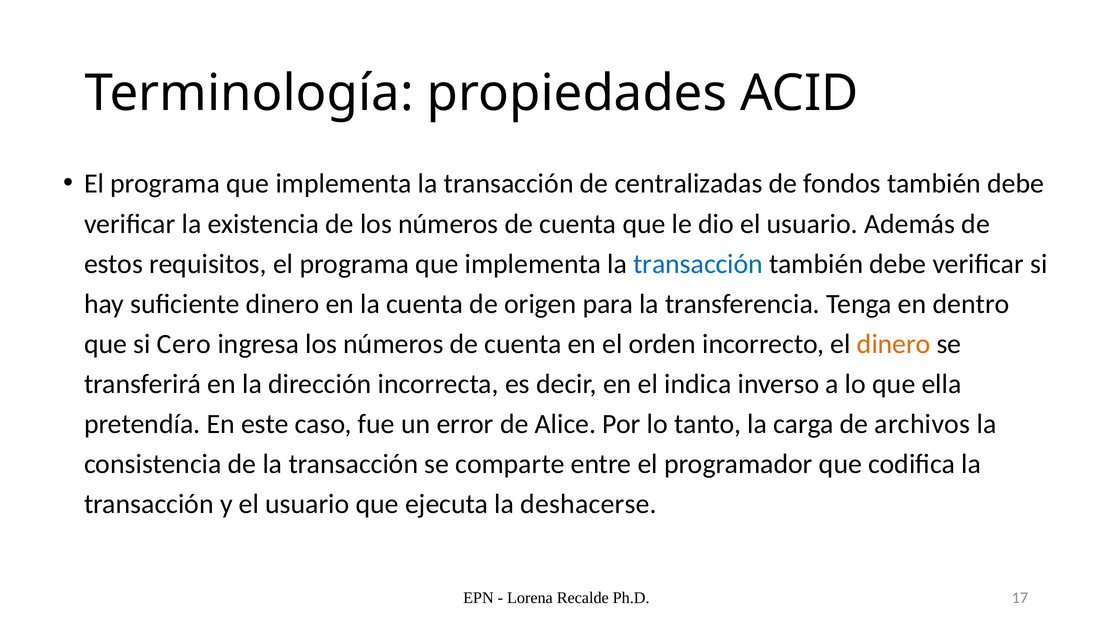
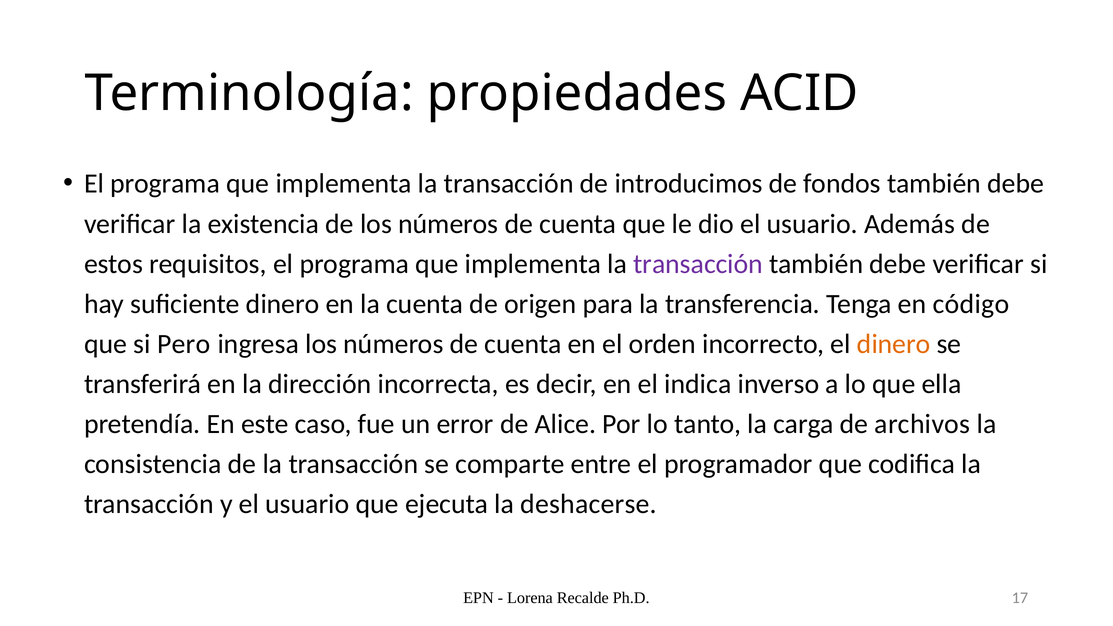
centralizadas: centralizadas -> introducimos
transacción at (698, 264) colour: blue -> purple
dentro: dentro -> código
Cero: Cero -> Pero
